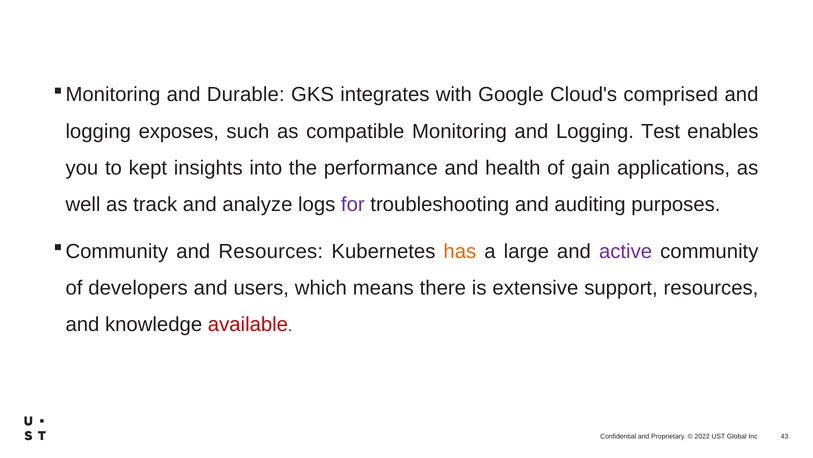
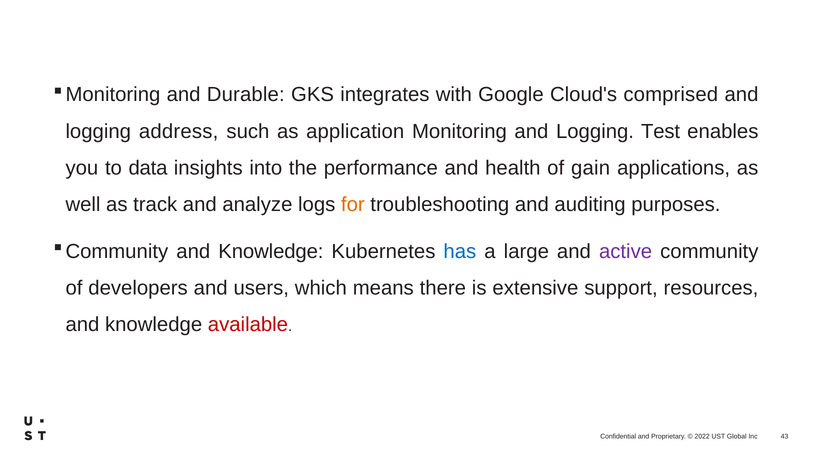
exposes: exposes -> address
compatible: compatible -> application
kept: kept -> data
for colour: purple -> orange
Resources at (271, 251): Resources -> Knowledge
has colour: orange -> blue
